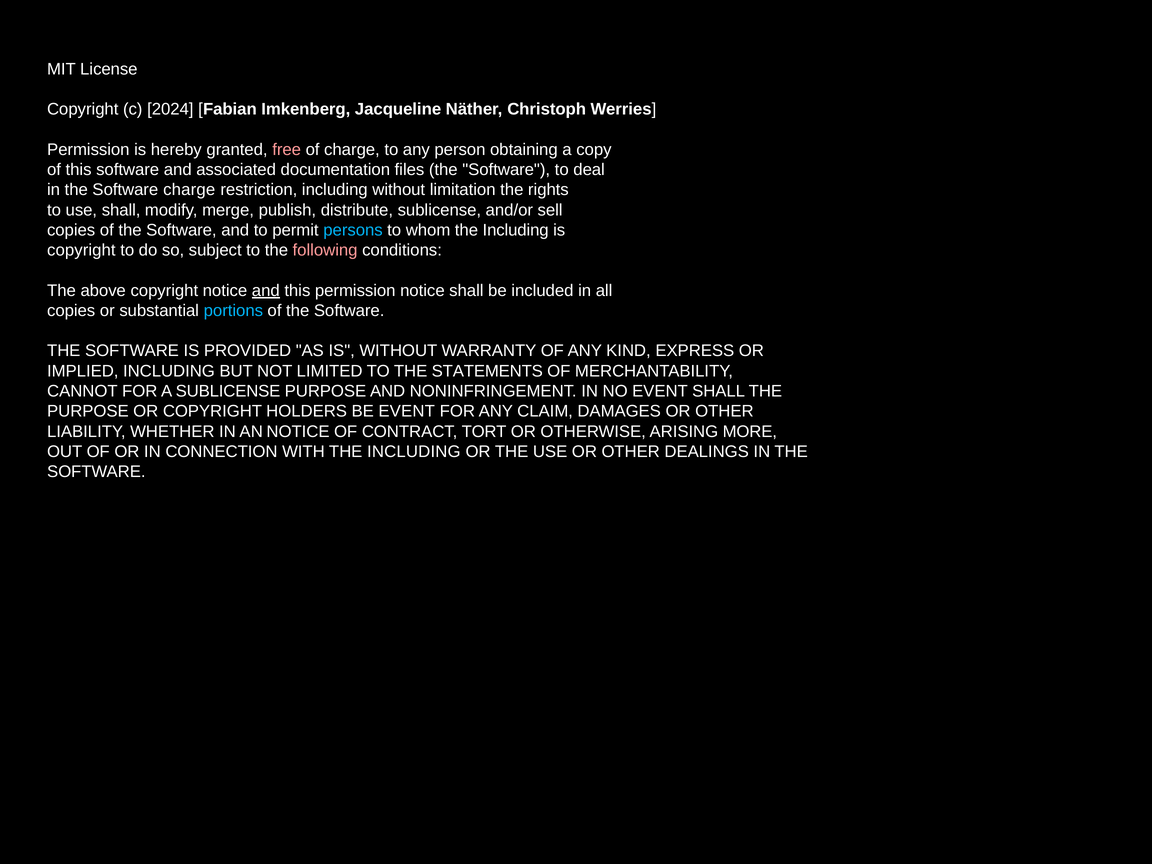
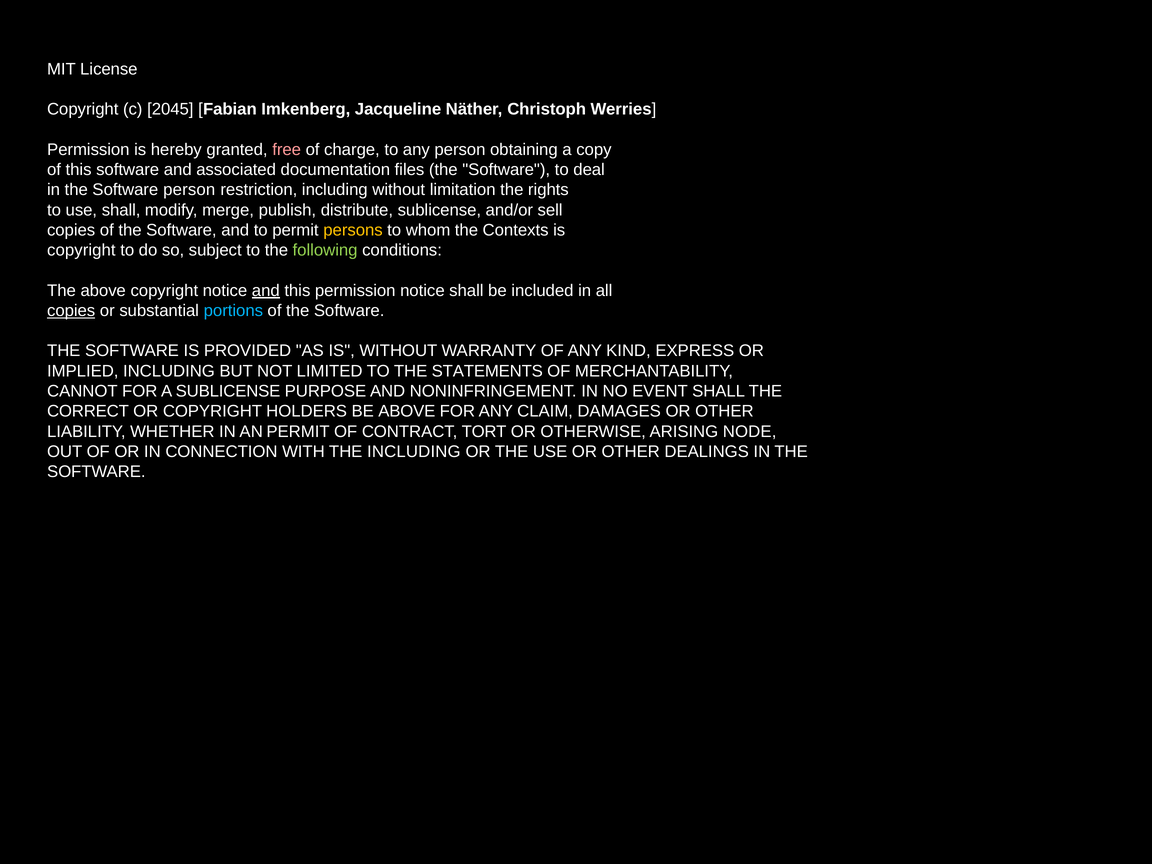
2024: 2024 -> 2045
Software charge: charge -> person
persons colour: light blue -> yellow
whom the Including: Including -> Contexts
following colour: pink -> light green
copies at (71, 311) underline: none -> present
PURPOSE at (88, 411): PURPOSE -> CORRECT
BE EVENT: EVENT -> ABOVE
AN NOTICE: NOTICE -> PERMIT
MORE: MORE -> NODE
